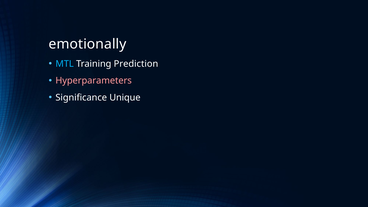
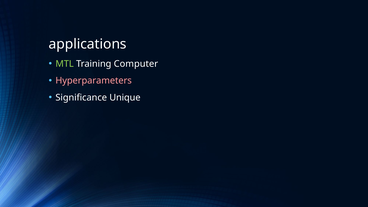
emotionally: emotionally -> applications
MTL colour: light blue -> light green
Prediction: Prediction -> Computer
